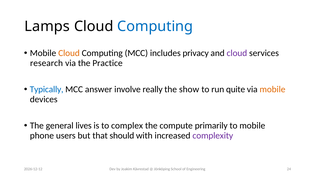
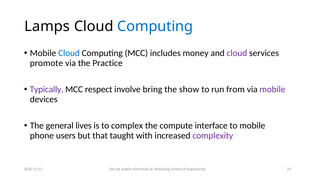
Cloud at (69, 53) colour: orange -> blue
privacy: privacy -> money
research: research -> promote
Typically colour: blue -> purple
answer: answer -> respect
really: really -> bring
quite: quite -> from
mobile at (273, 90) colour: orange -> purple
primarily: primarily -> interface
should: should -> taught
